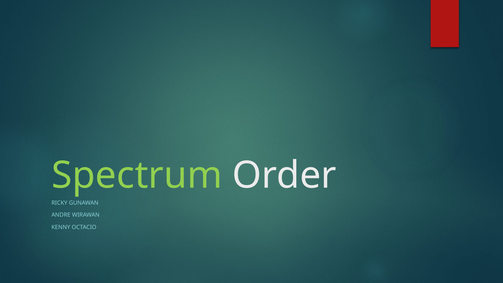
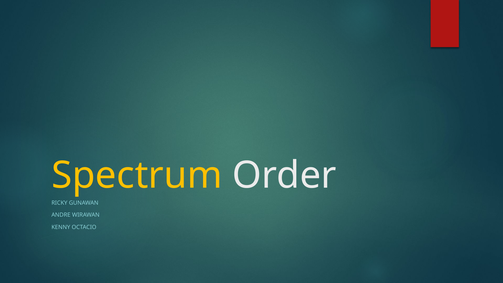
Spectrum colour: light green -> yellow
